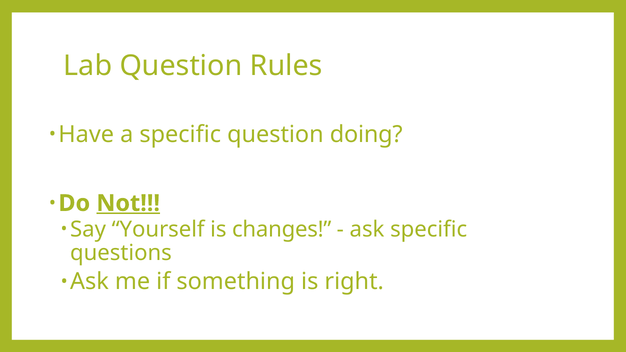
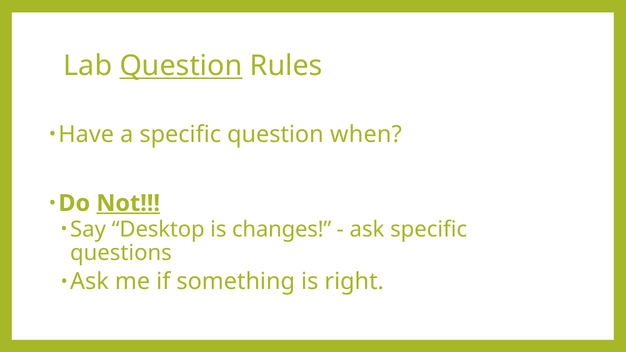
Question at (181, 66) underline: none -> present
doing: doing -> when
Yourself: Yourself -> Desktop
